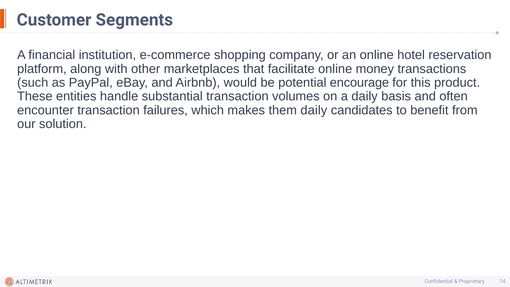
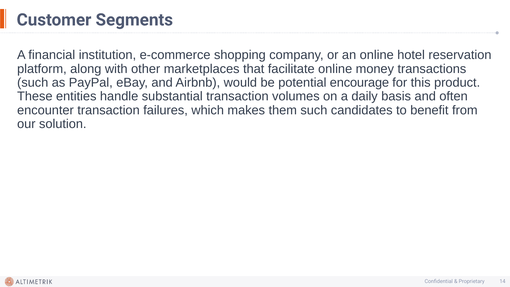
them daily: daily -> such
